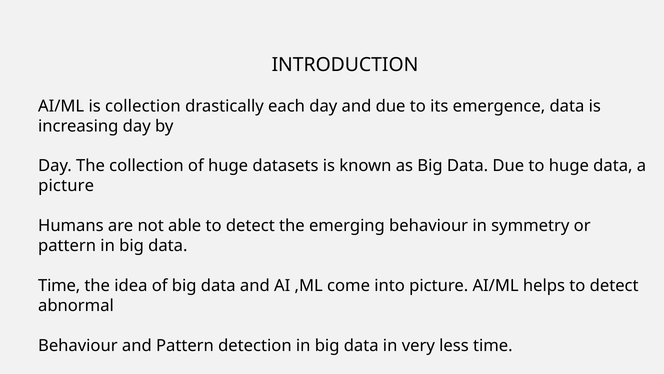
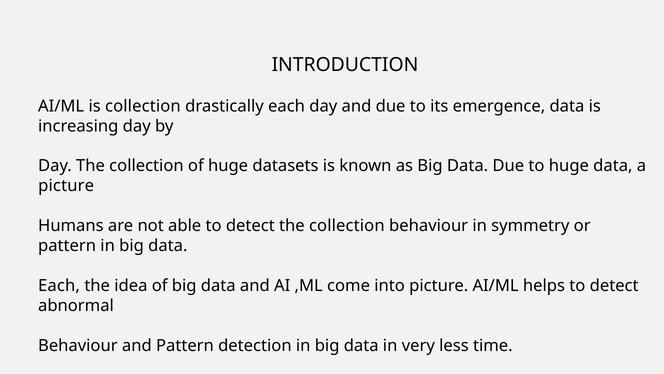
detect the emerging: emerging -> collection
Time at (59, 285): Time -> Each
